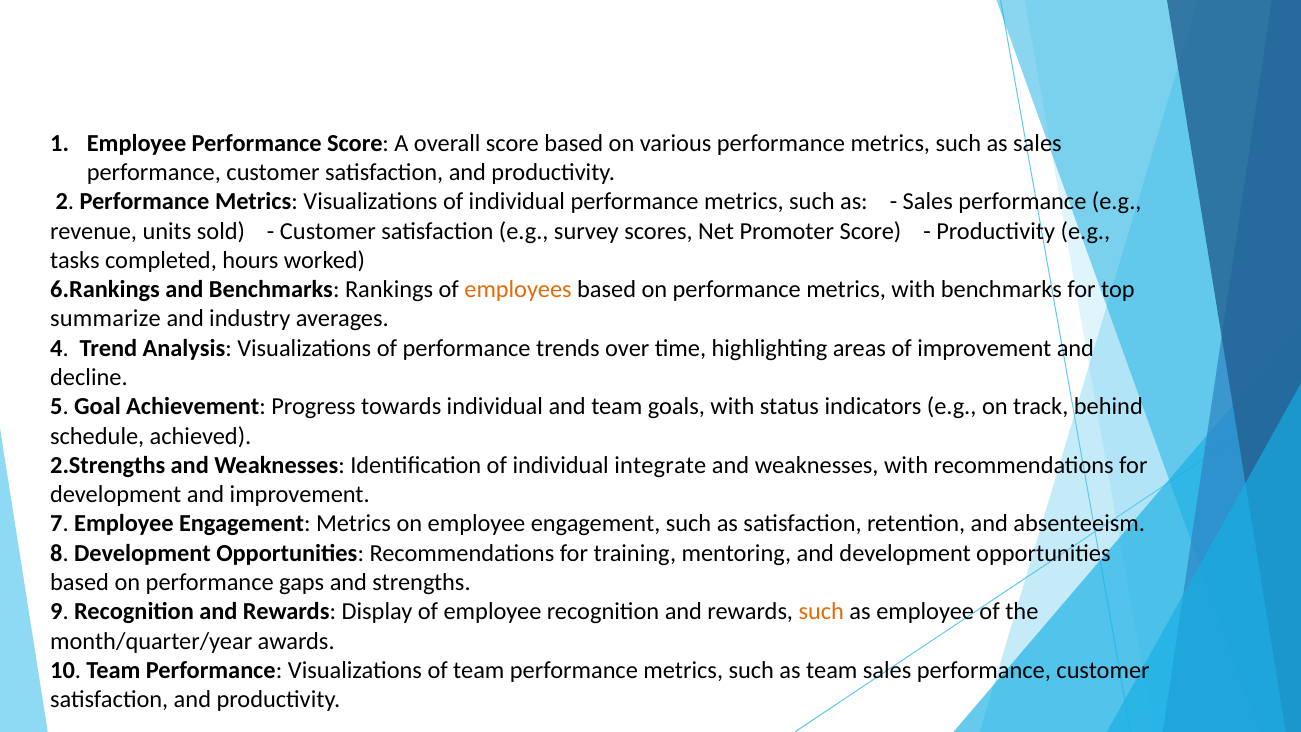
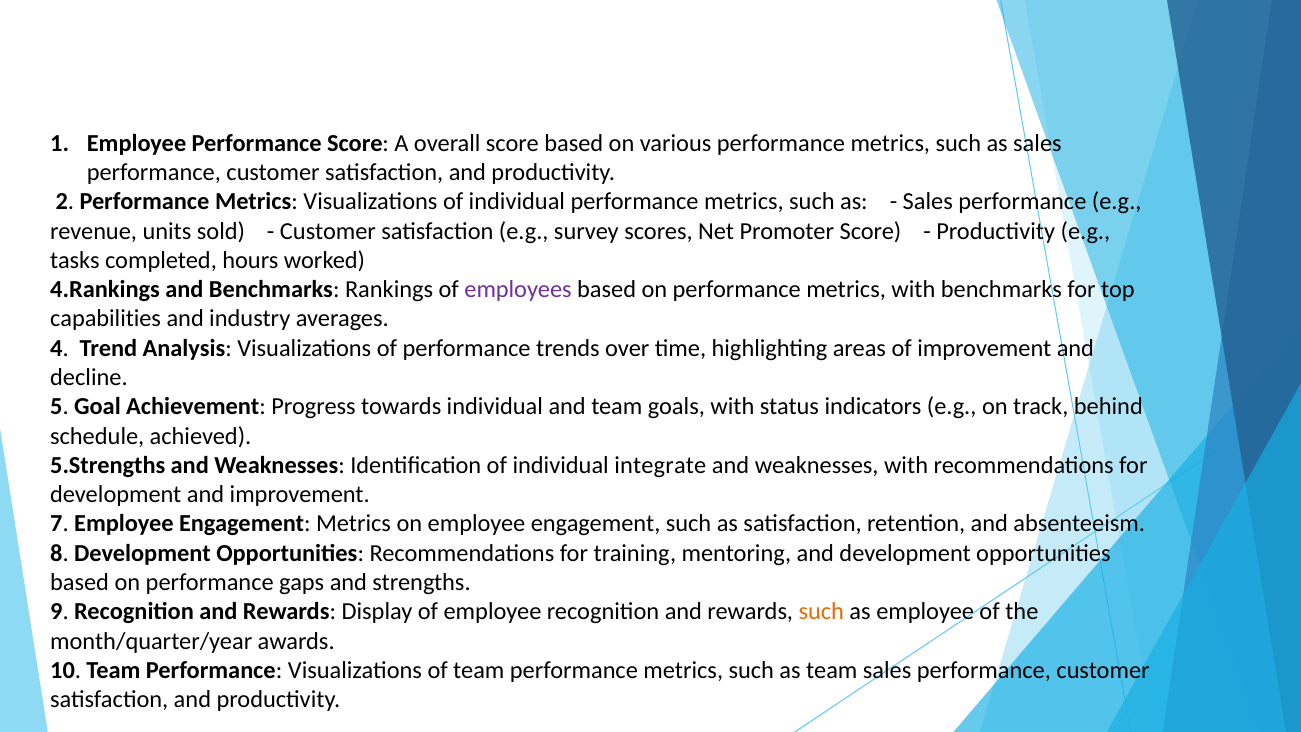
6.Rankings: 6.Rankings -> 4.Rankings
employees colour: orange -> purple
summarize: summarize -> capabilities
2.Strengths: 2.Strengths -> 5.Strengths
